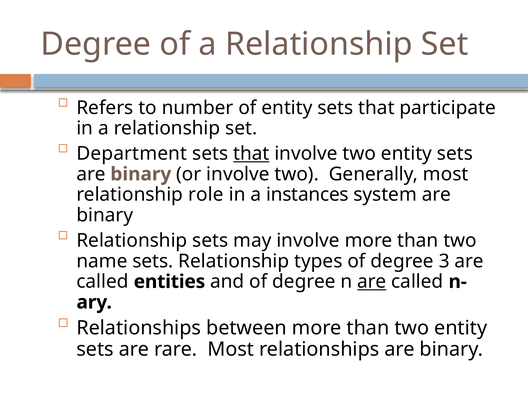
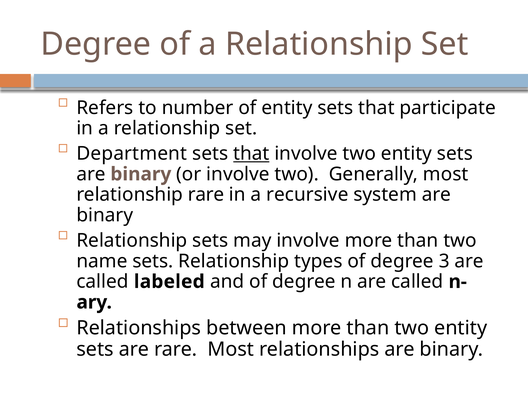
relationship role: role -> rare
instances: instances -> recursive
entities: entities -> labeled
are at (372, 282) underline: present -> none
